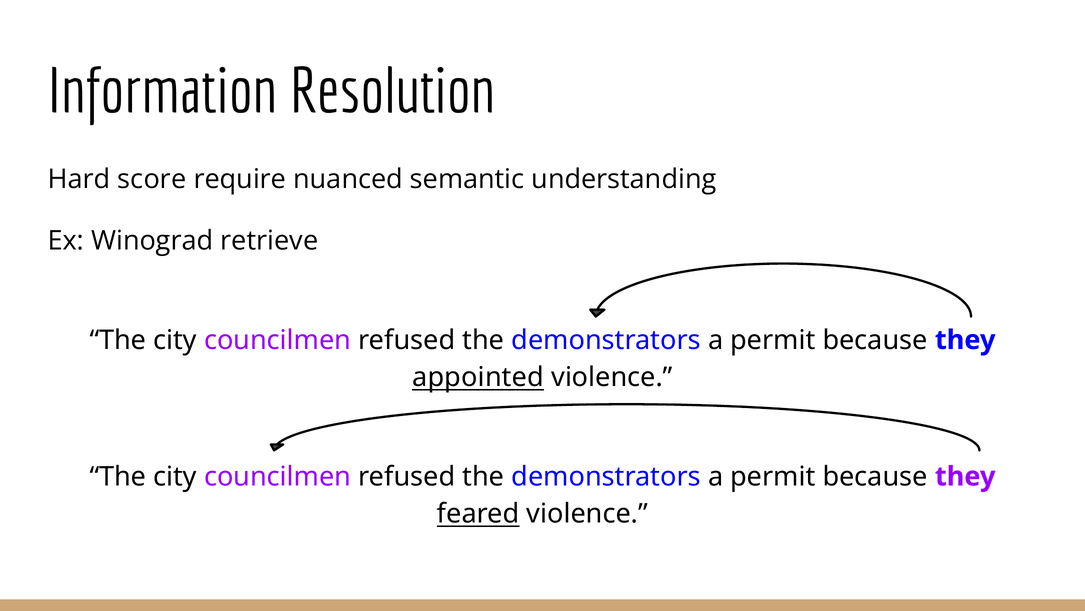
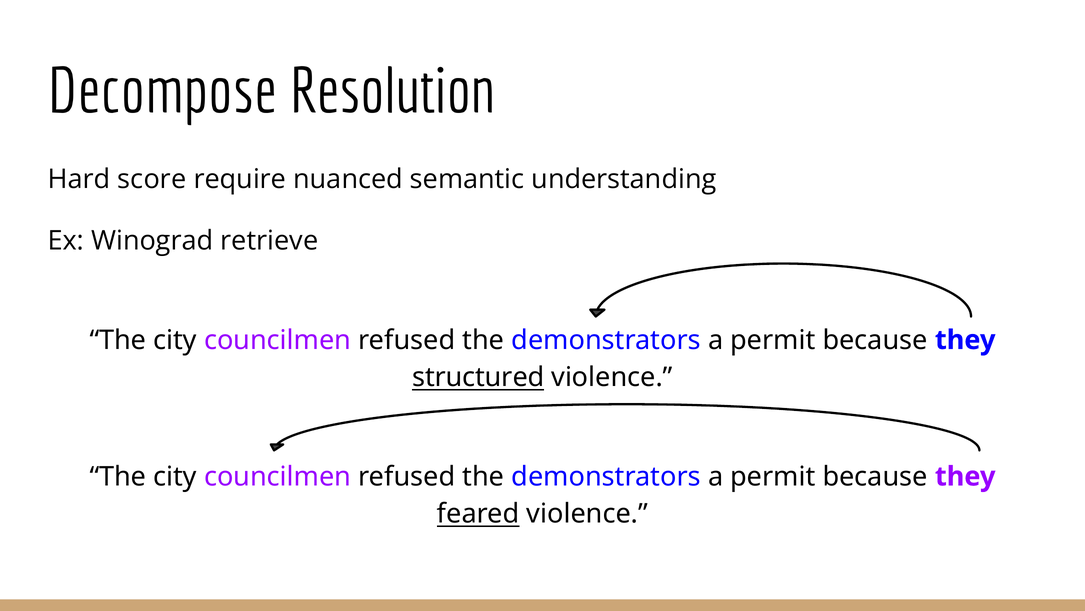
Information: Information -> Decompose
appointed: appointed -> structured
